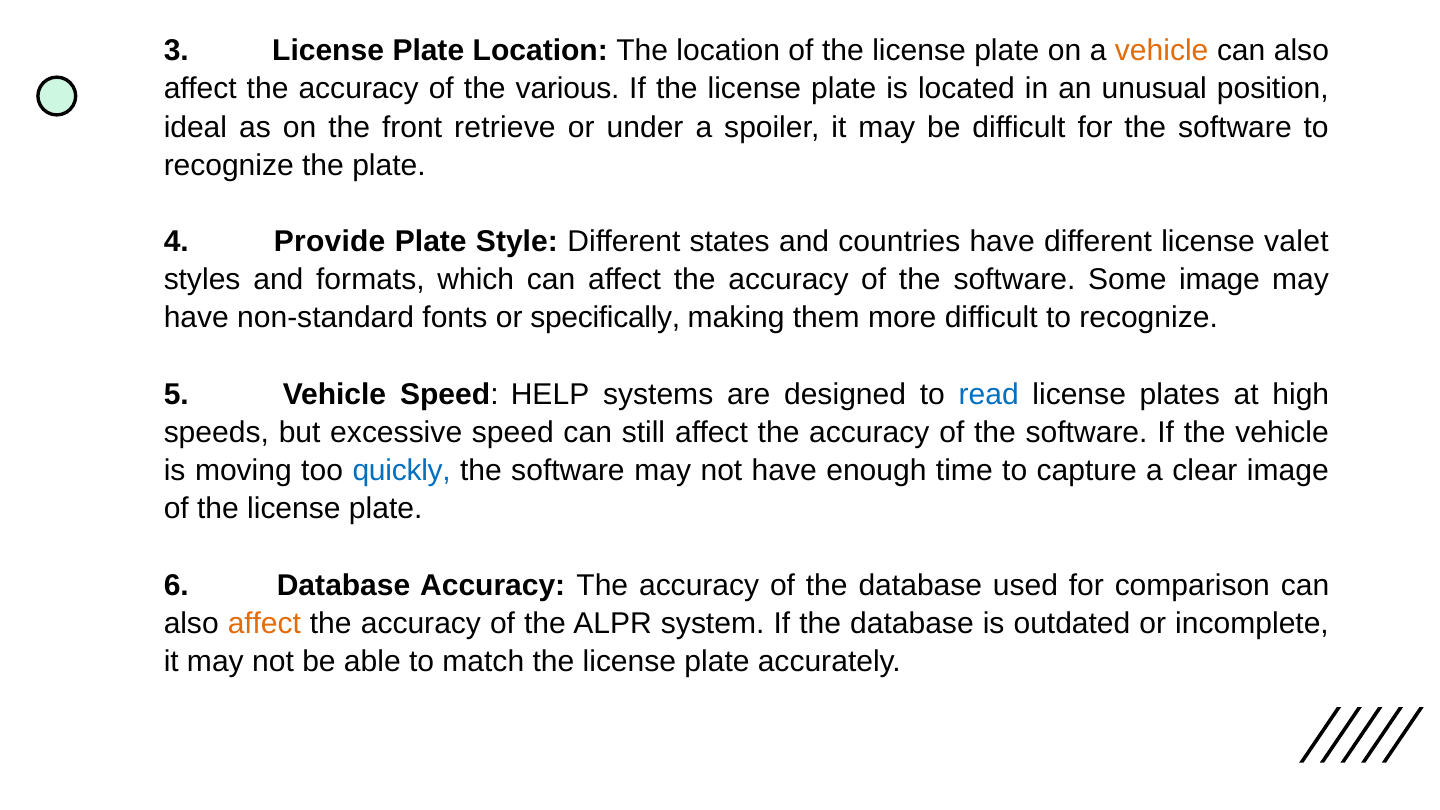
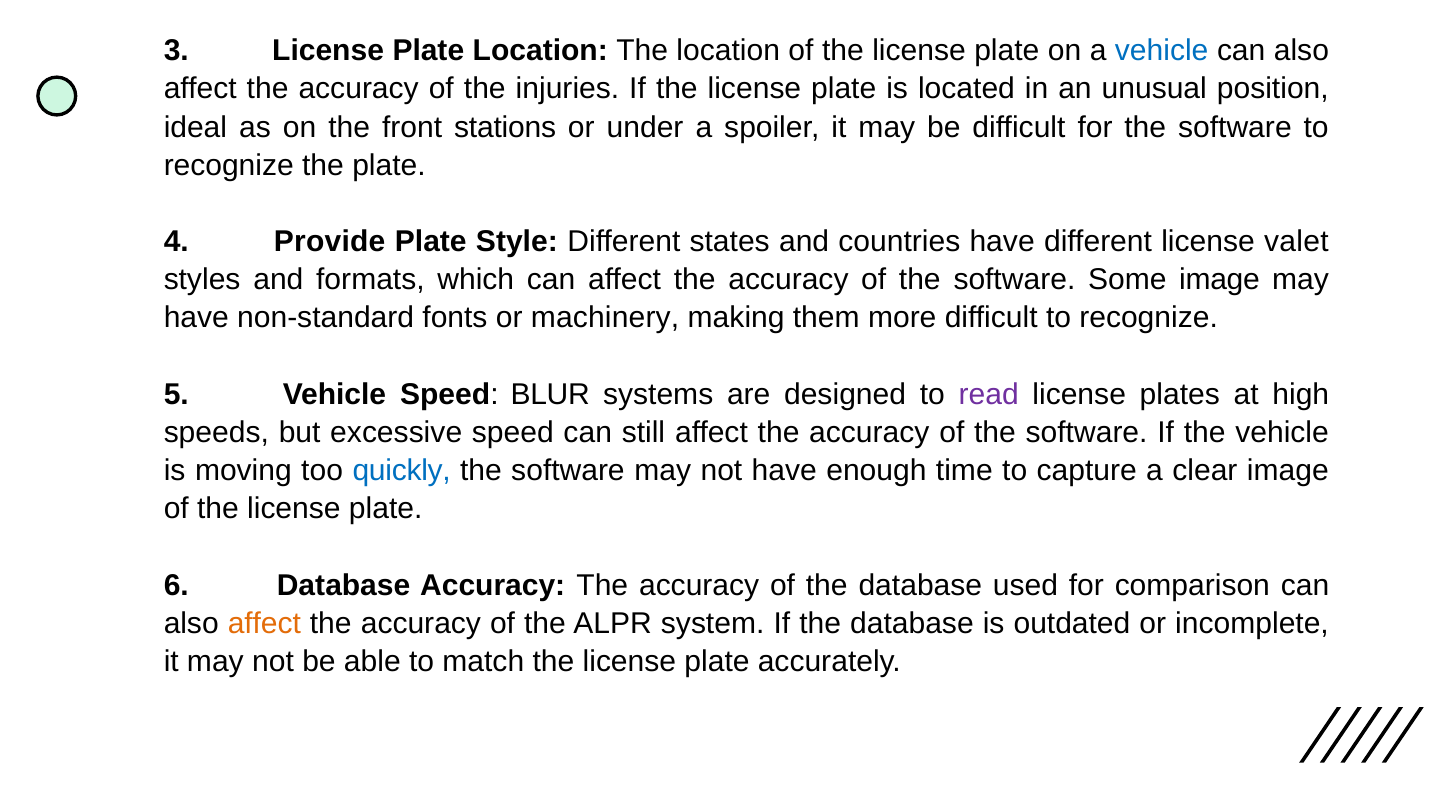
vehicle at (1162, 51) colour: orange -> blue
various: various -> injuries
retrieve: retrieve -> stations
specifically: specifically -> machinery
HELP: HELP -> BLUR
read colour: blue -> purple
